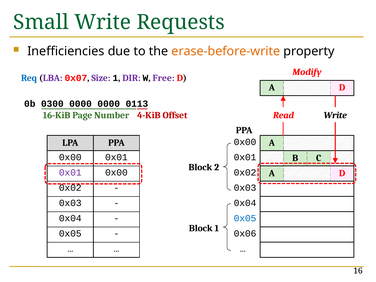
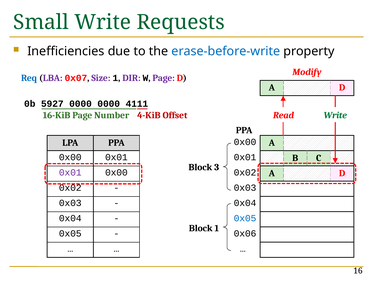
erase-before-write colour: orange -> blue
W Free: Free -> Page
0300: 0300 -> 5927
0113: 0113 -> 4111
Write at (335, 115) colour: black -> green
2: 2 -> 3
